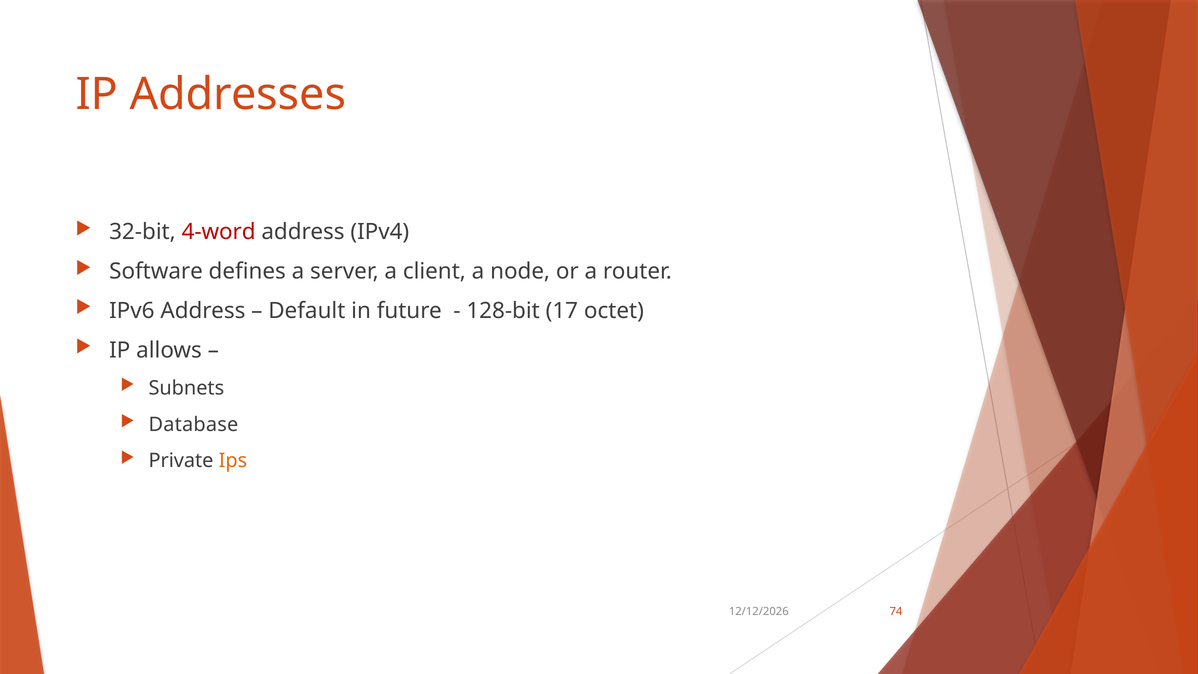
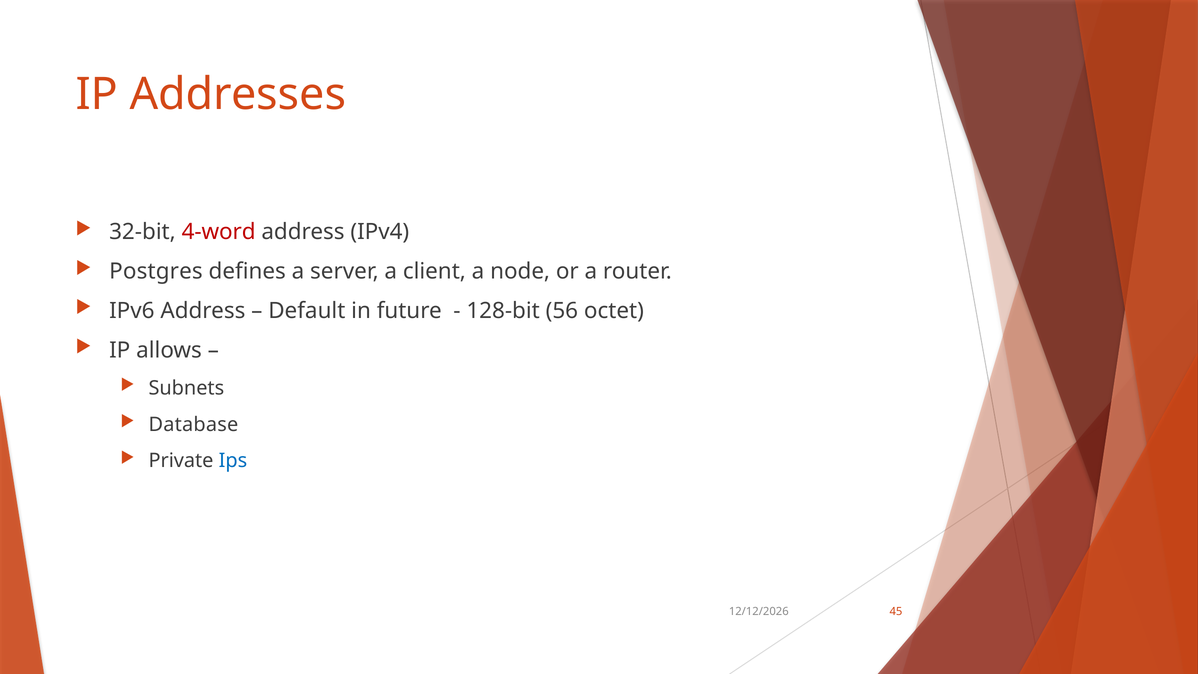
Software: Software -> Postgres
17: 17 -> 56
Ips colour: orange -> blue
74: 74 -> 45
